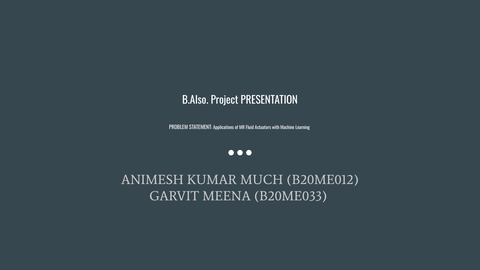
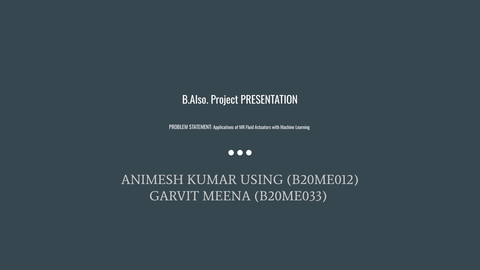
MUCH: MUCH -> USING
